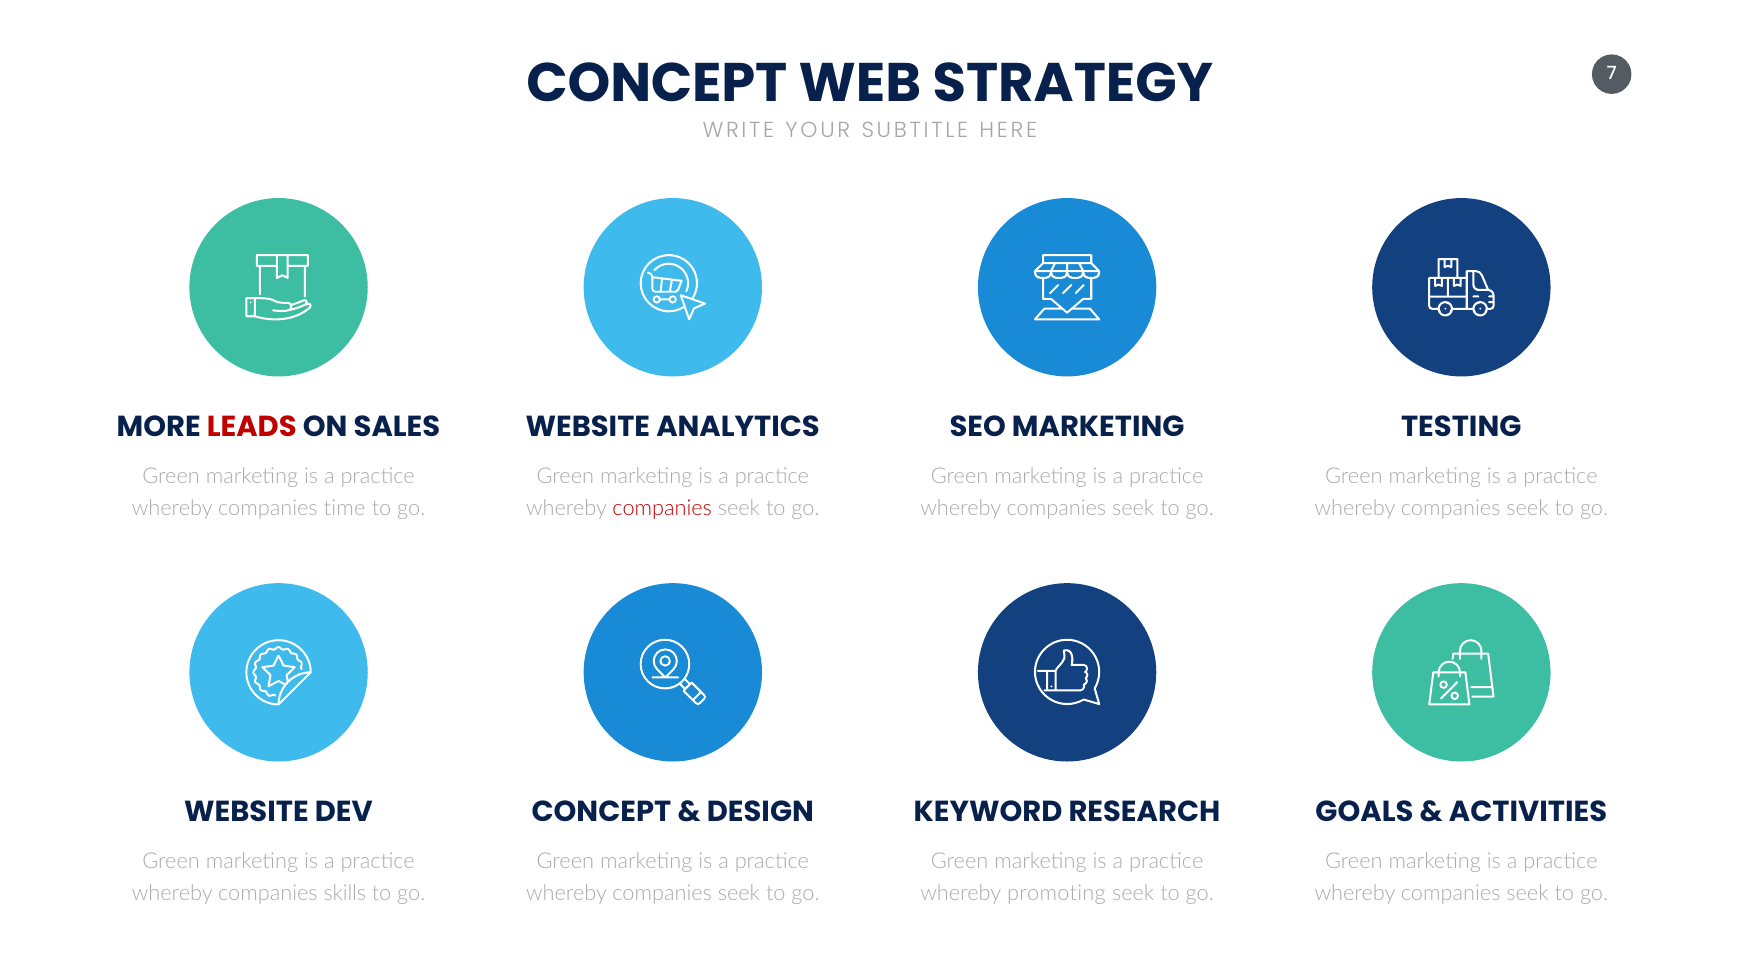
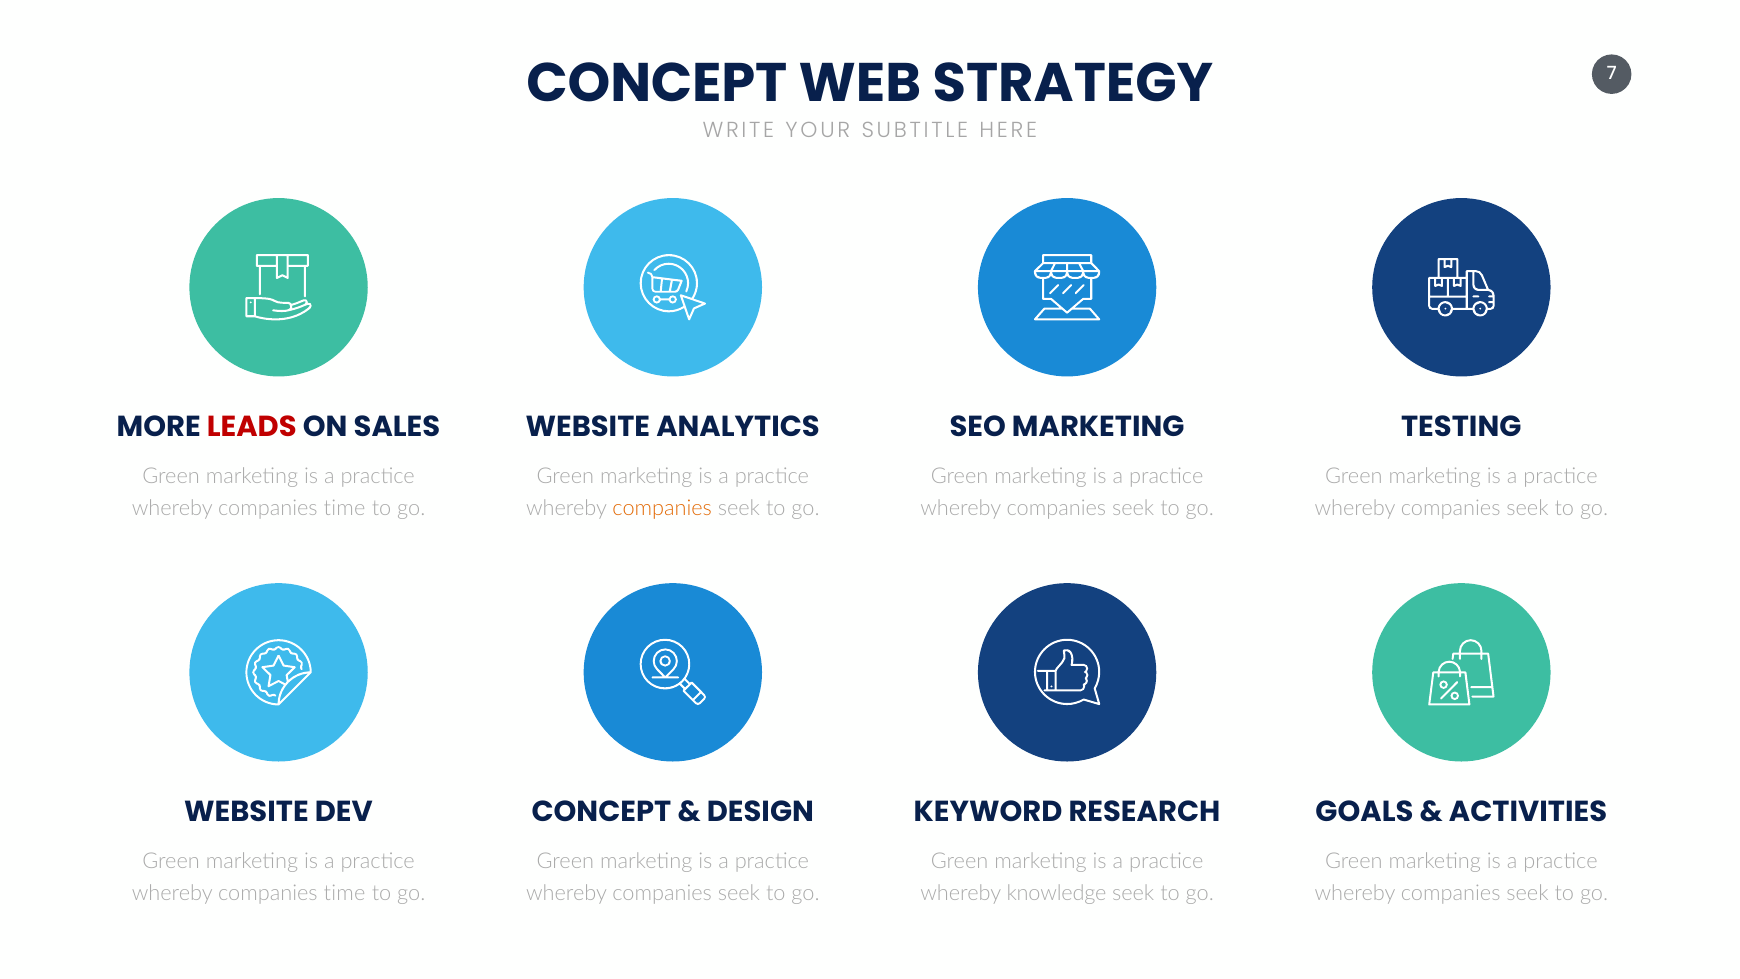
companies at (662, 508) colour: red -> orange
skills at (345, 893): skills -> time
promoting: promoting -> knowledge
